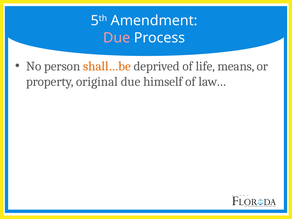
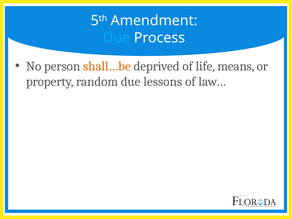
Due at (117, 38) colour: pink -> light blue
original: original -> random
himself: himself -> lessons
